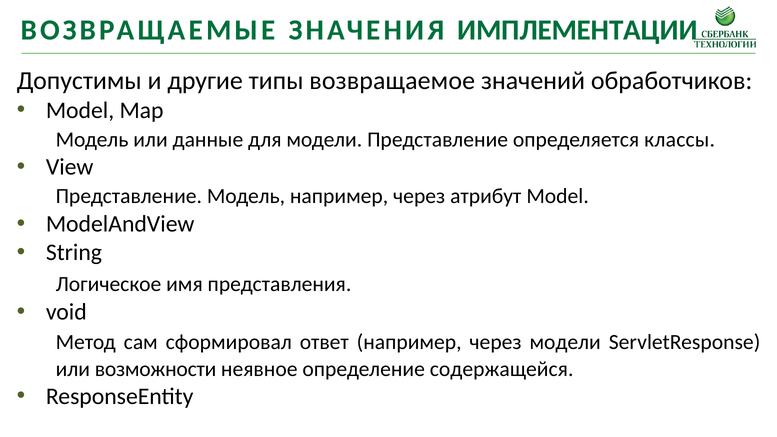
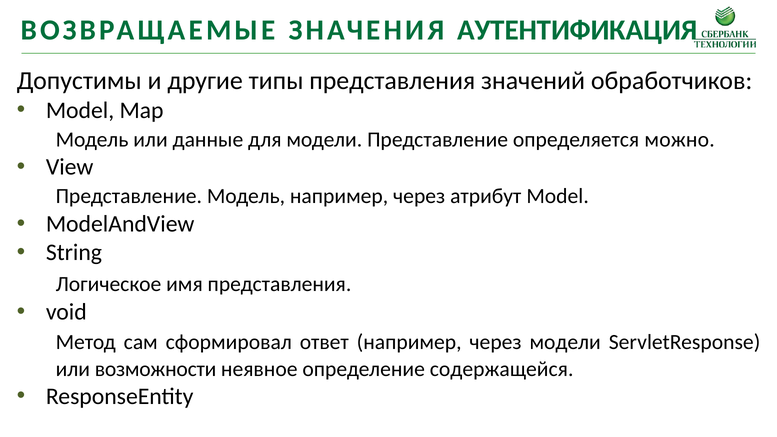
ИМПЛЕМЕНТАЦИИ: ИМПЛЕМЕНТАЦИИ -> АУТЕНТИФИКАЦИЯ
типы возвращаемое: возвращаемое -> представления
классы: классы -> можно
